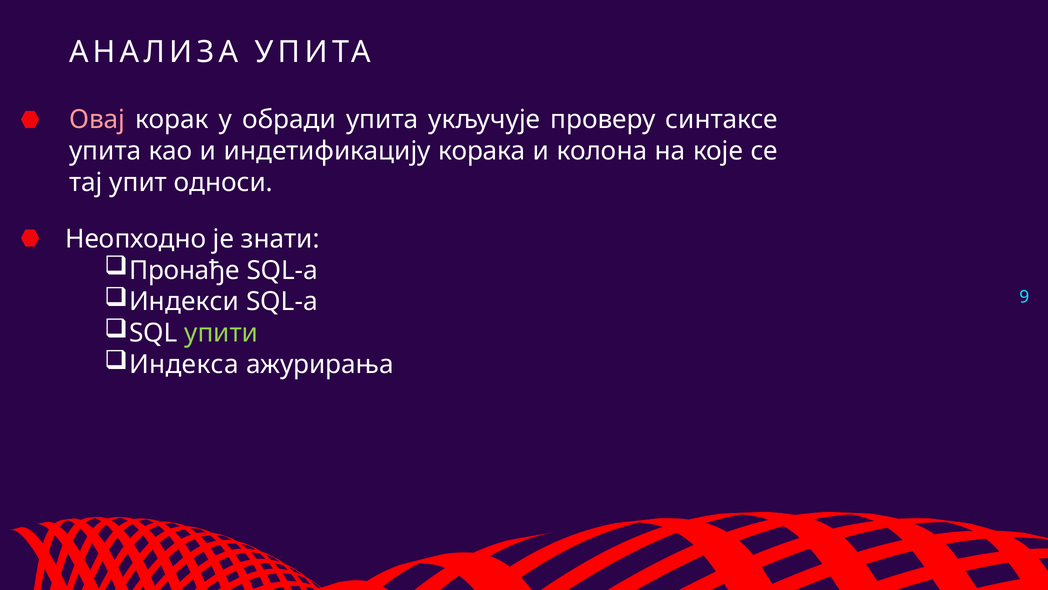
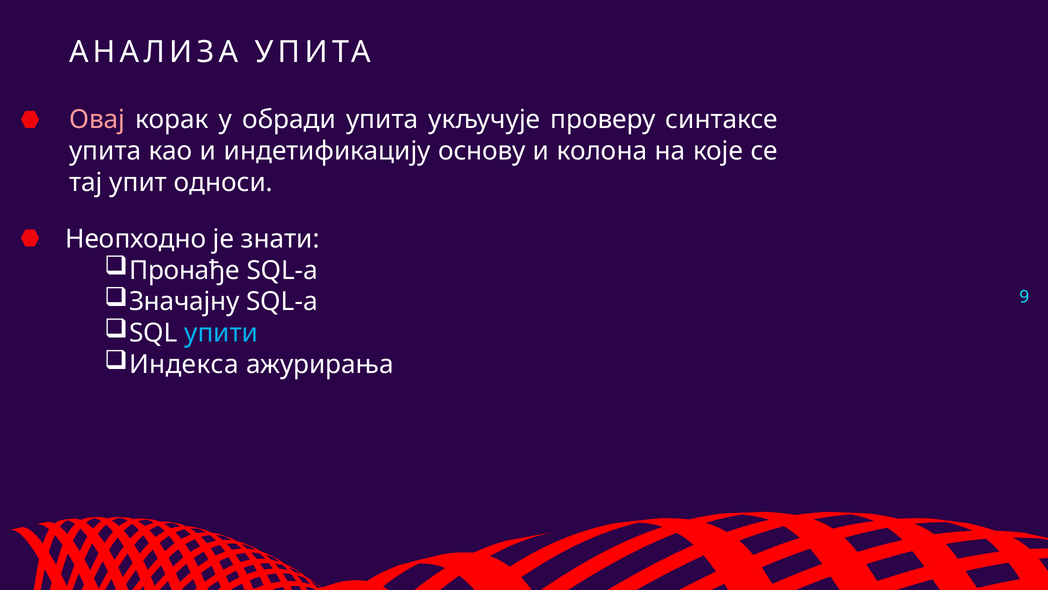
корака: корака -> основу
Индекси: Индекси -> Значајну
упити colour: light green -> light blue
